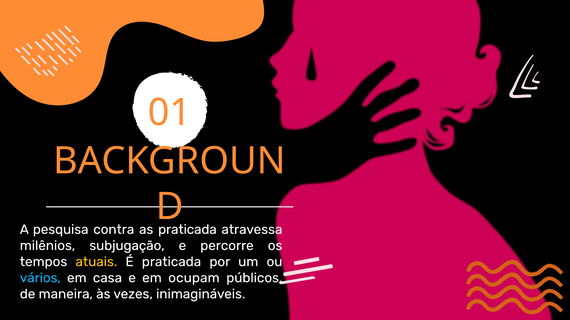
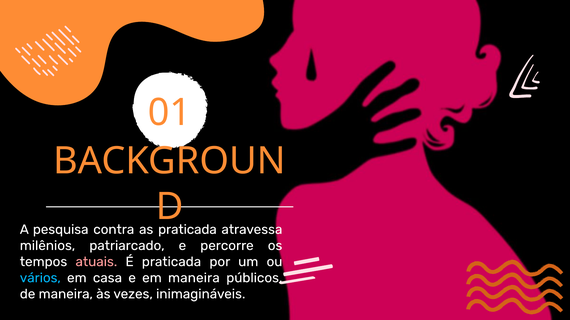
subjugação: subjugação -> patriarcado
atuais colour: yellow -> pink
em ocupam: ocupam -> maneira
